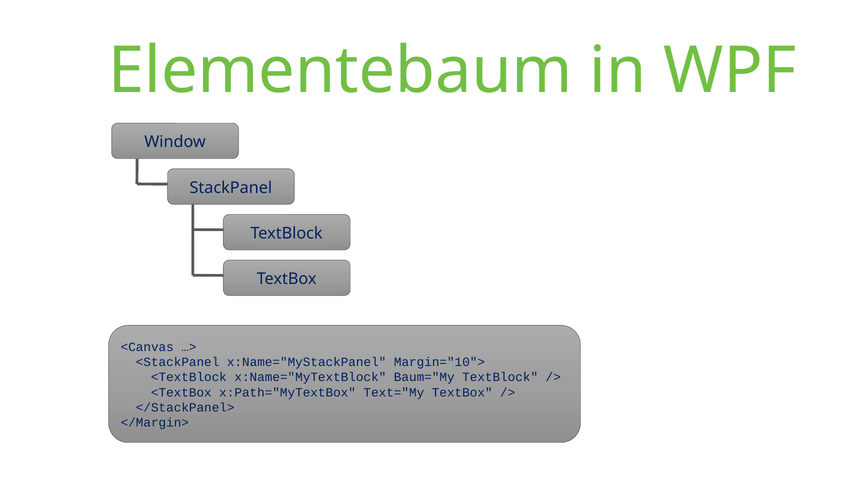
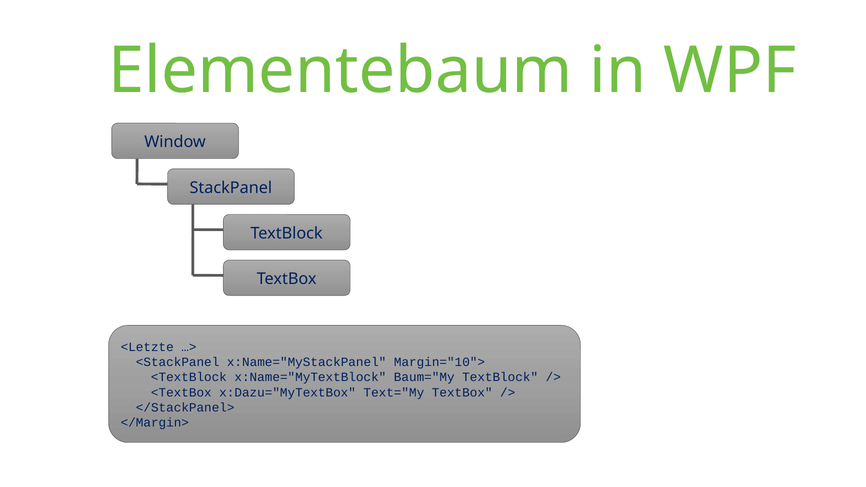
<Canvas: <Canvas -> <Letzte
x:Path="MyTextBox: x:Path="MyTextBox -> x:Dazu="MyTextBox
